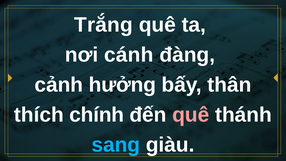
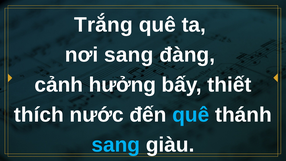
nơi cánh: cánh -> sang
thân: thân -> thiết
chính: chính -> nước
quê at (191, 115) colour: pink -> light blue
